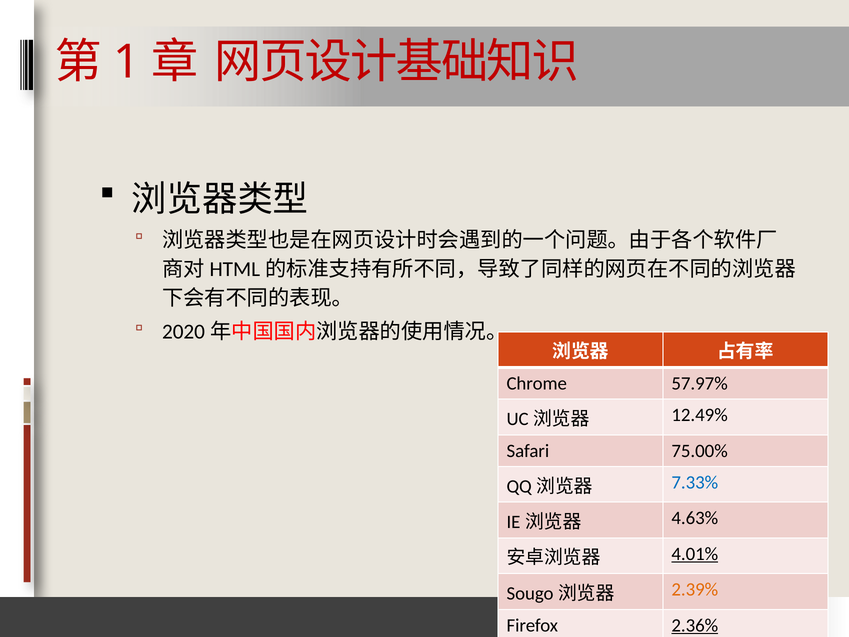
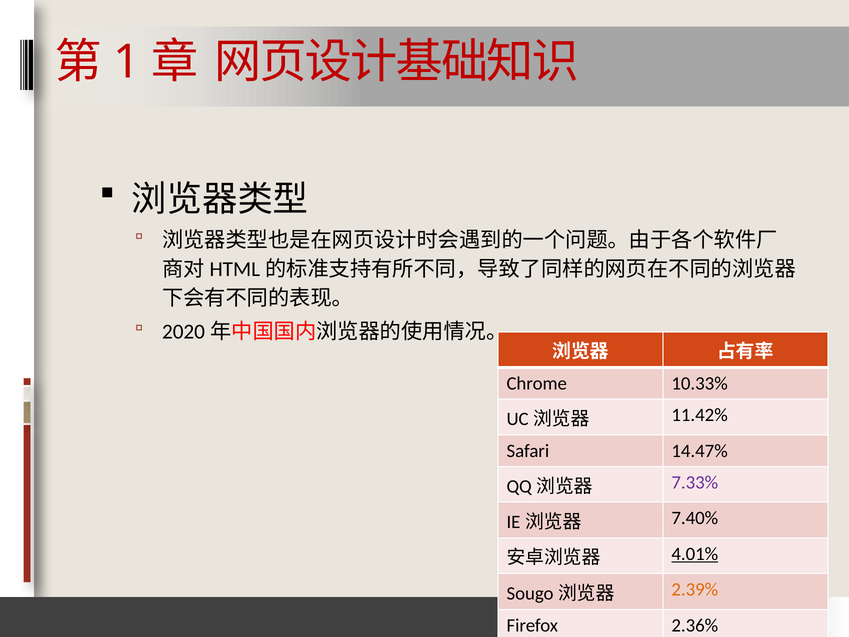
57.97%: 57.97% -> 10.33%
12.49%: 12.49% -> 11.42%
75.00%: 75.00% -> 14.47%
7.33% colour: blue -> purple
4.63%: 4.63% -> 7.40%
2.36% underline: present -> none
